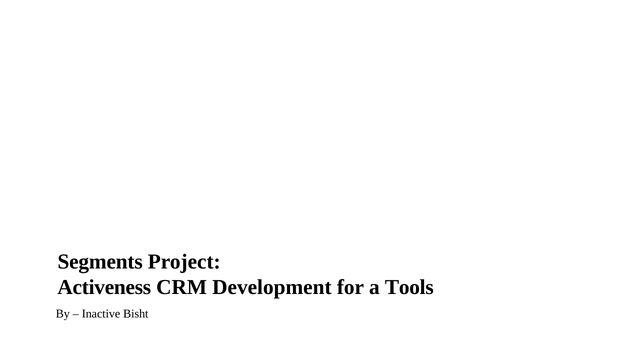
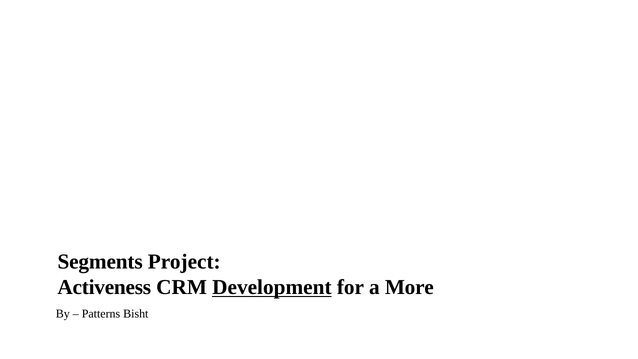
Development underline: none -> present
Tools: Tools -> More
Inactive: Inactive -> Patterns
